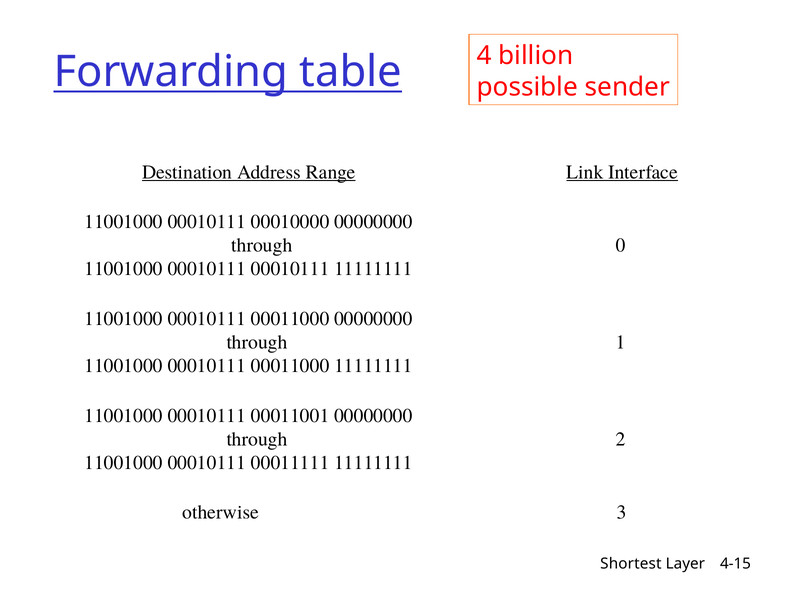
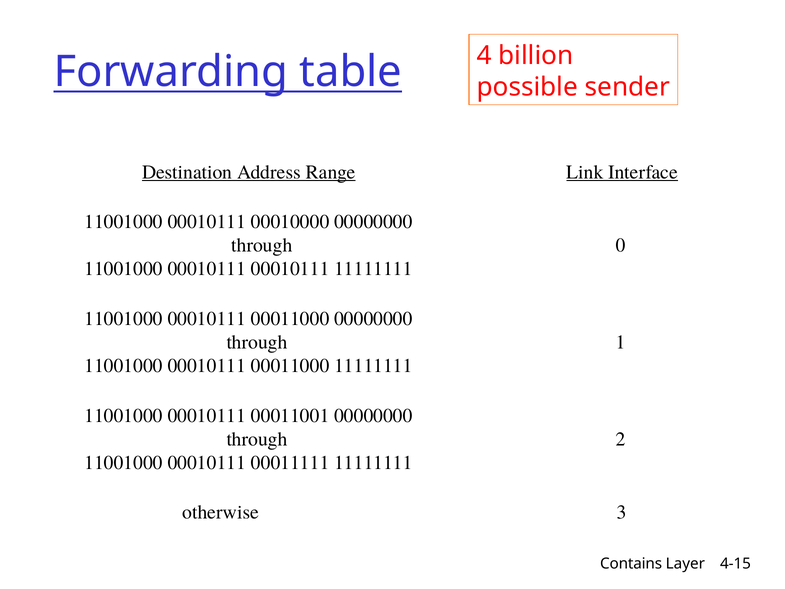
Shortest: Shortest -> Contains
